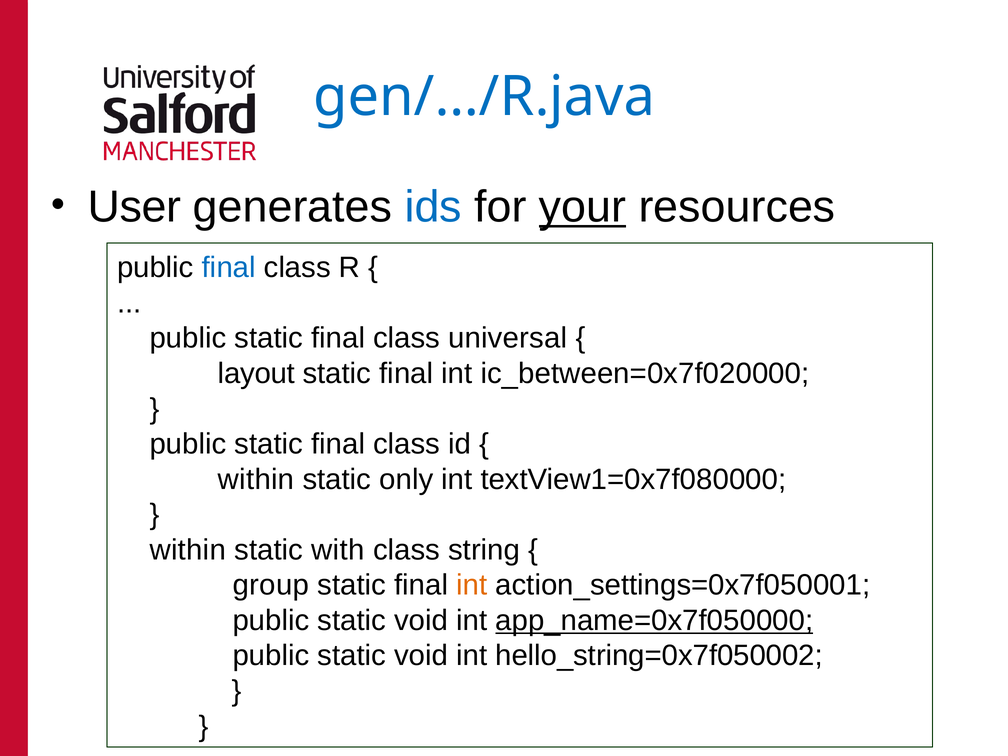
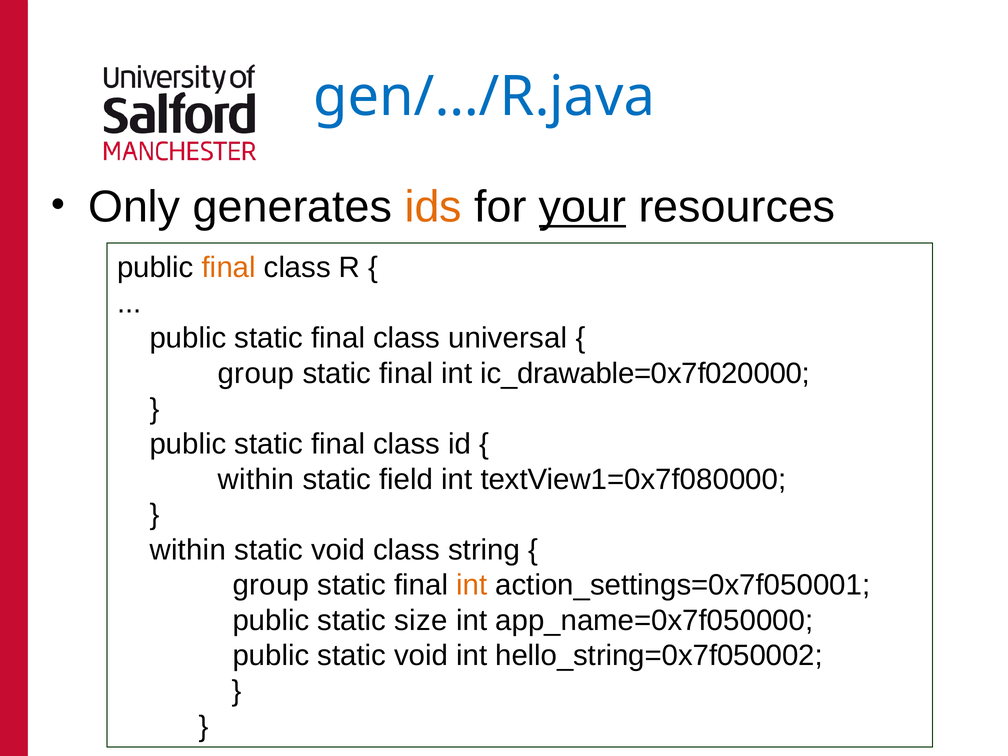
User: User -> Only
ids colour: blue -> orange
final at (229, 268) colour: blue -> orange
layout at (256, 374): layout -> group
ic_between=0x7f020000: ic_between=0x7f020000 -> ic_drawable=0x7f020000
only: only -> field
with at (338, 550): with -> void
void at (421, 620): void -> size
app_name=0x7f050000 underline: present -> none
